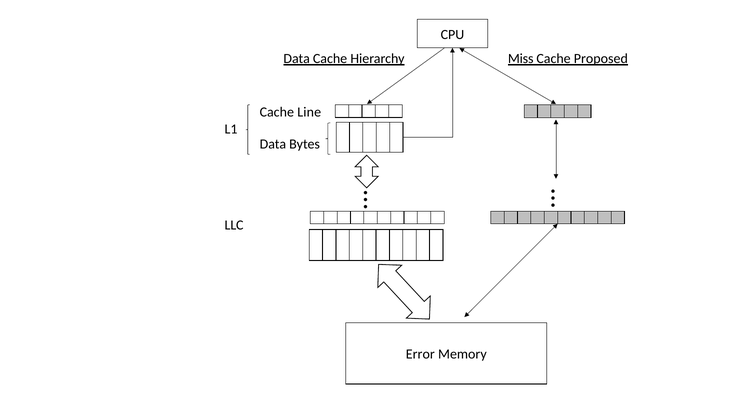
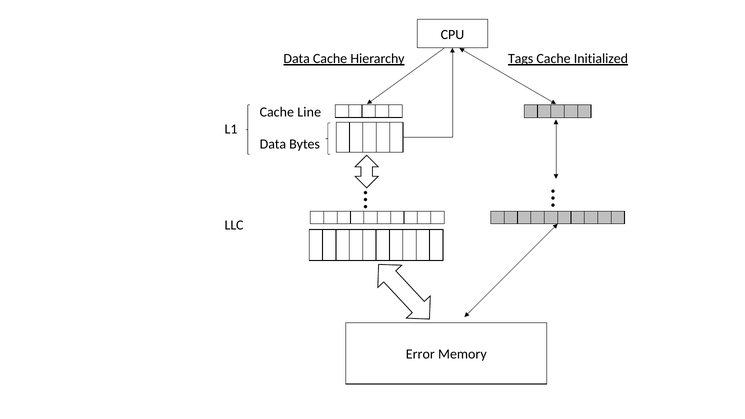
Miss: Miss -> Tags
Proposed: Proposed -> Initialized
